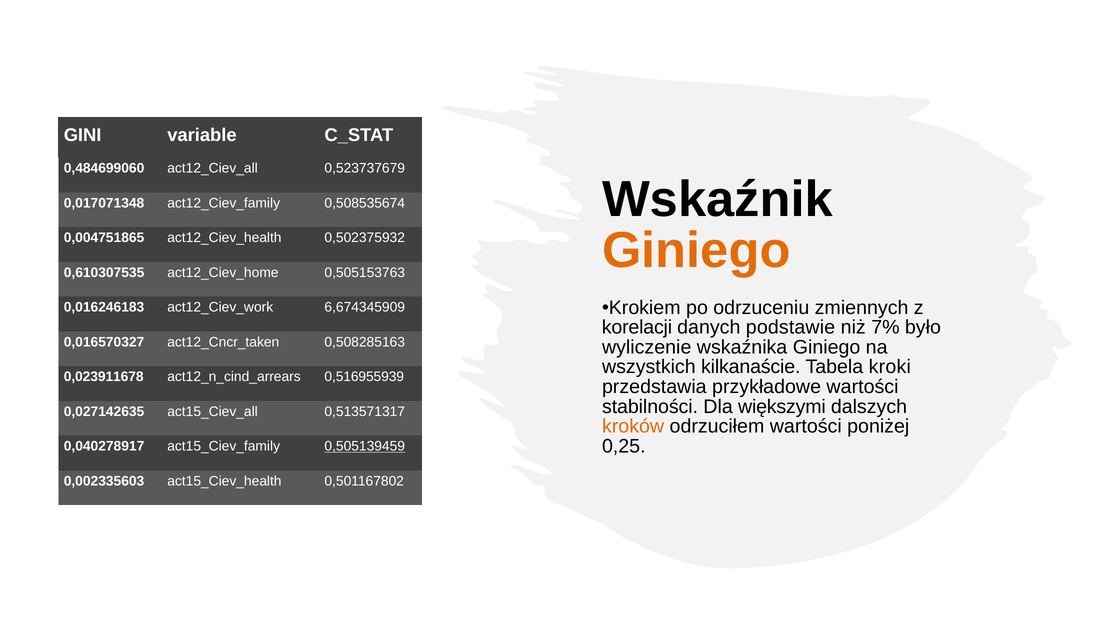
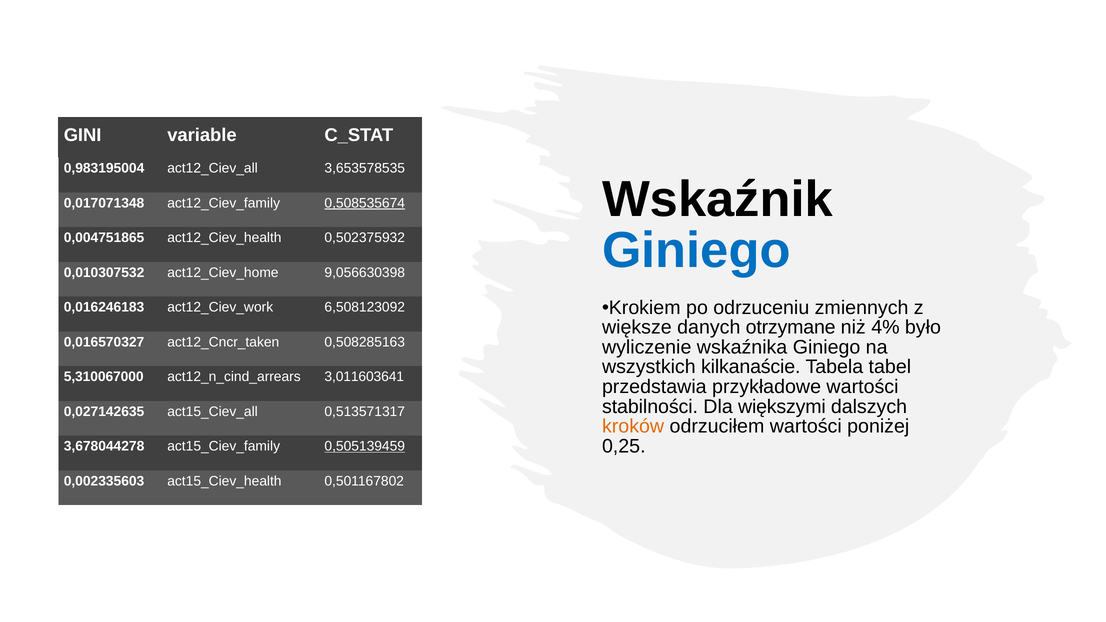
0,484699060: 0,484699060 -> 0,983195004
0,523737679: 0,523737679 -> 3,653578535
0,508535674 underline: none -> present
Giniego at (696, 251) colour: orange -> blue
0,610307535: 0,610307535 -> 0,010307532
0,505153763: 0,505153763 -> 9,056630398
6,674345909: 6,674345909 -> 6,508123092
korelacji: korelacji -> większe
podstawie: podstawie -> otrzymane
7%: 7% -> 4%
kroki: kroki -> tabel
0,023911678: 0,023911678 -> 5,310067000
0,516955939: 0,516955939 -> 3,011603641
0,040278917: 0,040278917 -> 3,678044278
